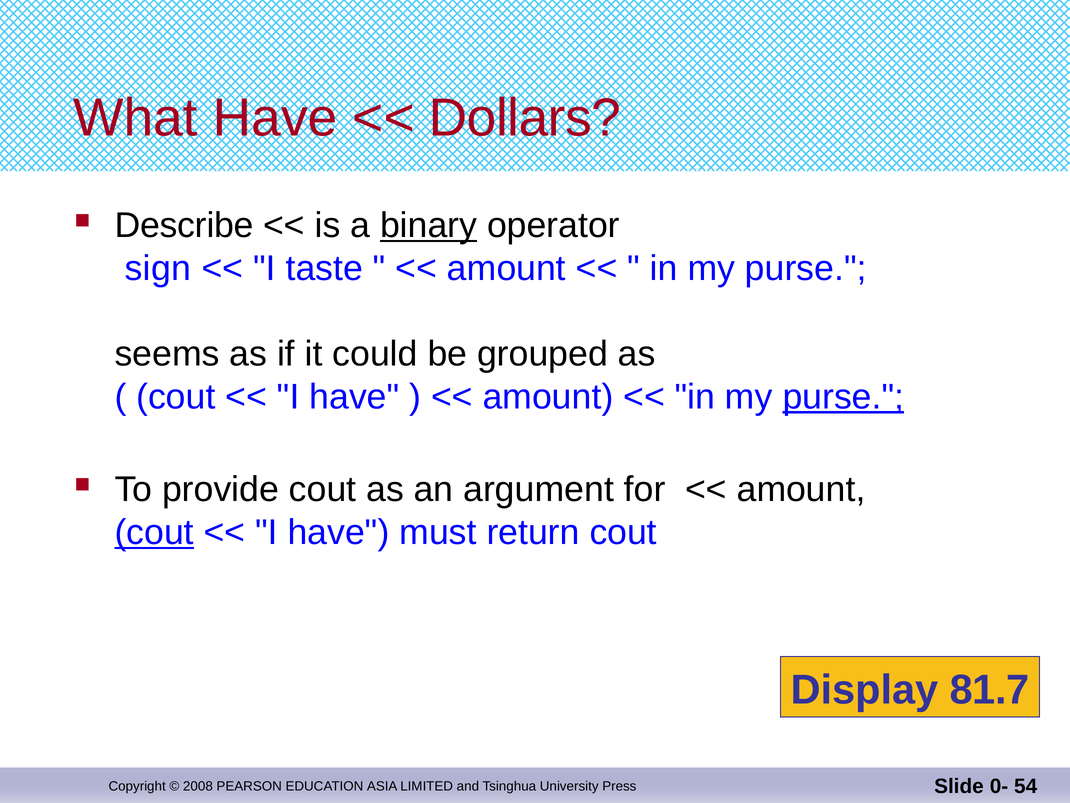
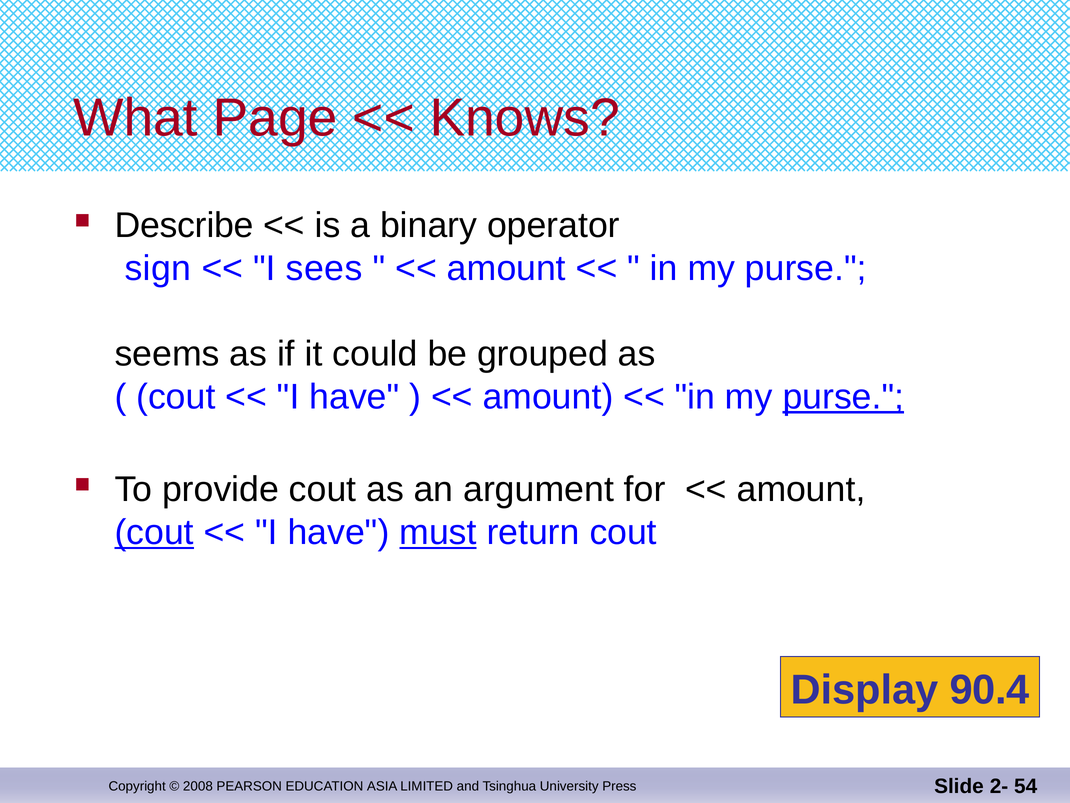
What Have: Have -> Page
Dollars: Dollars -> Knows
binary underline: present -> none
taste: taste -> sees
must underline: none -> present
81.7: 81.7 -> 90.4
0-: 0- -> 2-
